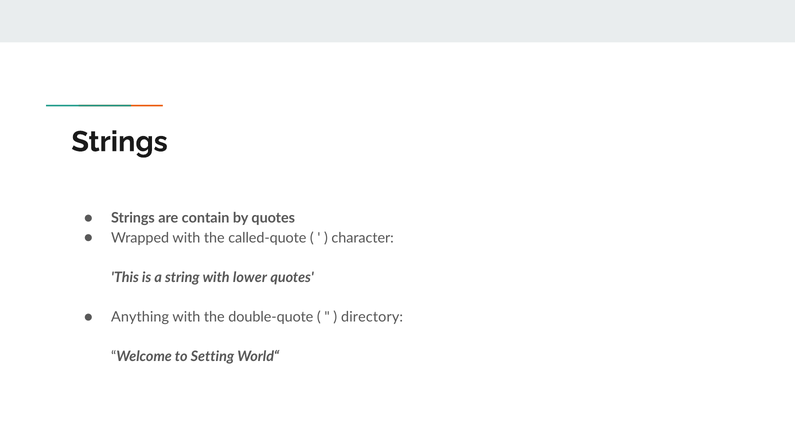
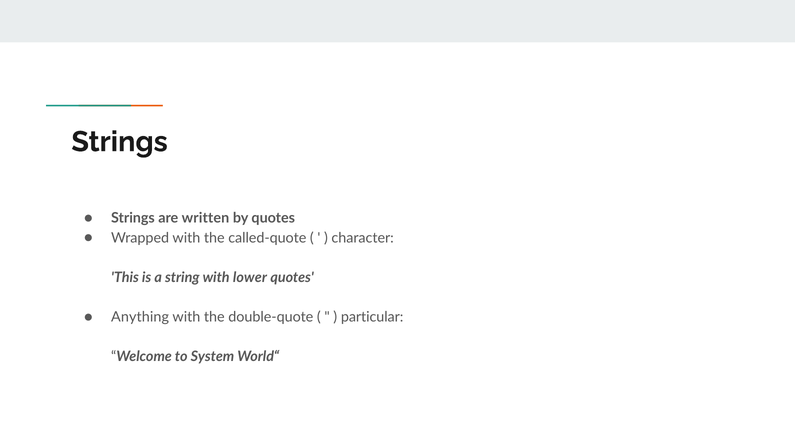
contain: contain -> written
directory: directory -> particular
Setting: Setting -> System
